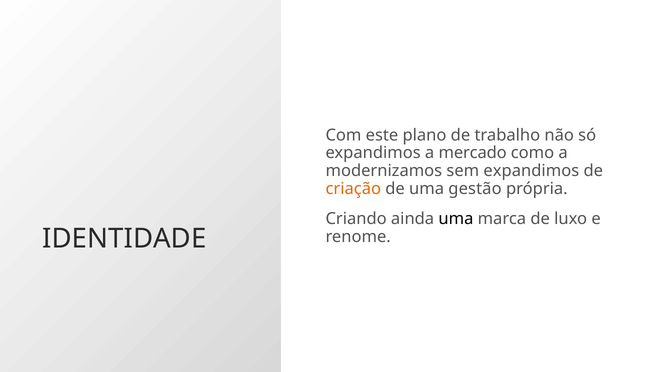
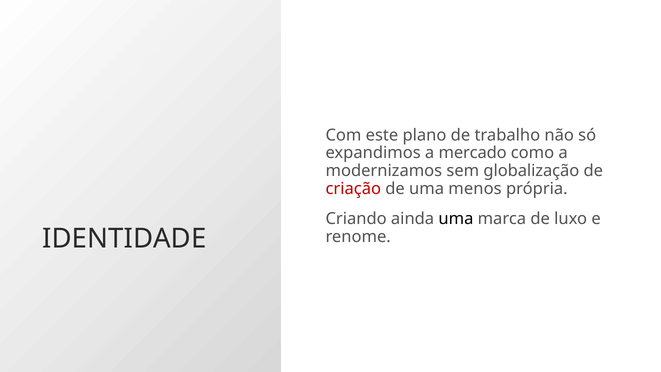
sem expandimos: expandimos -> globalização
criação colour: orange -> red
gestão: gestão -> menos
